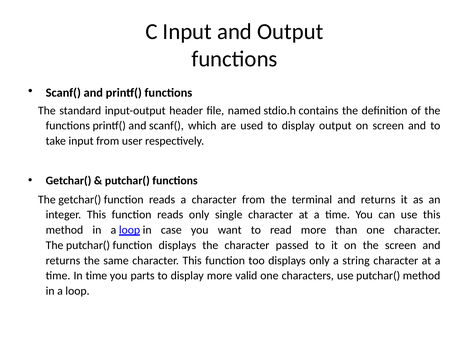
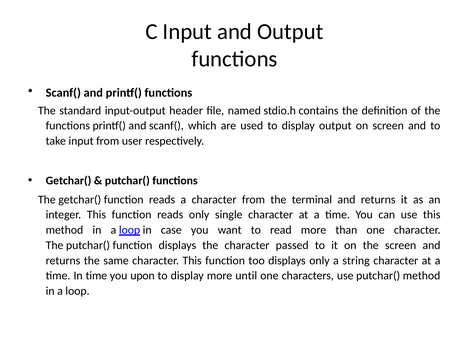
parts: parts -> upon
valid: valid -> until
